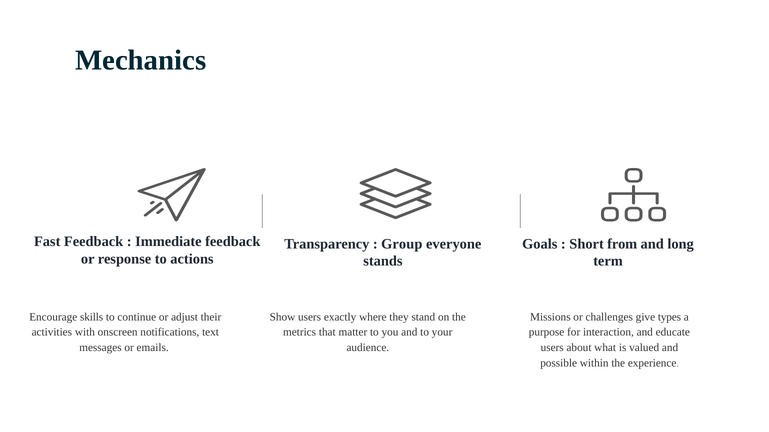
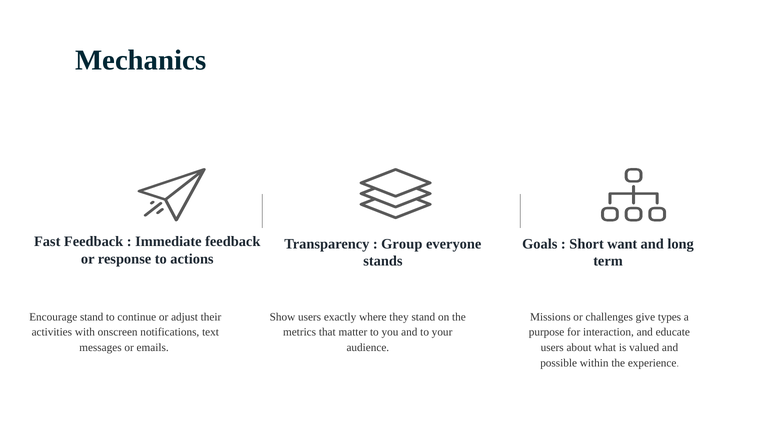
from: from -> want
Encourage skills: skills -> stand
